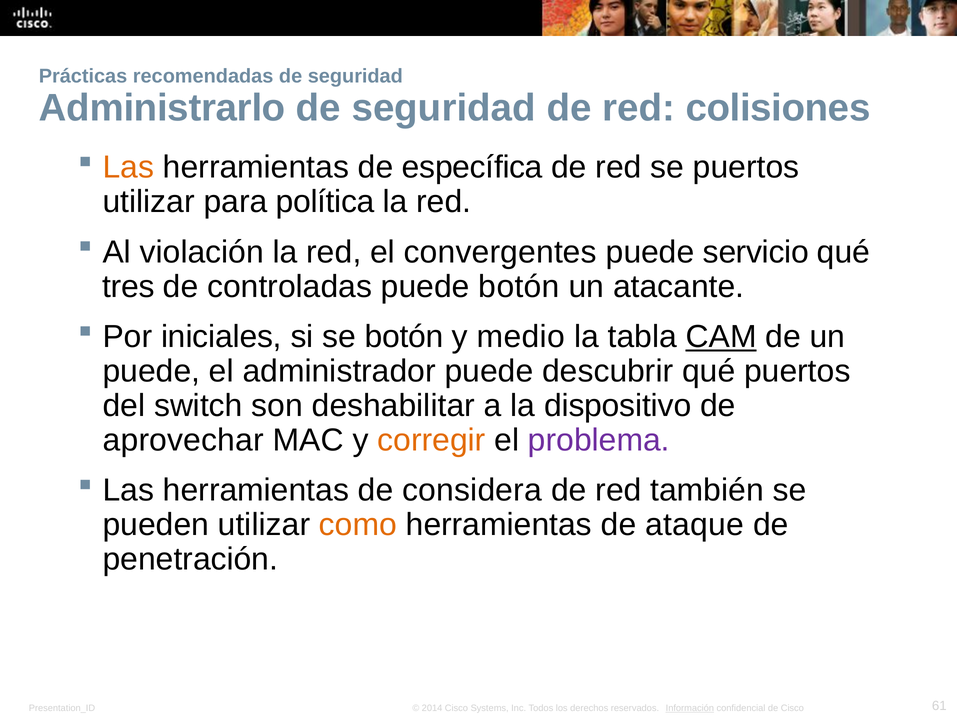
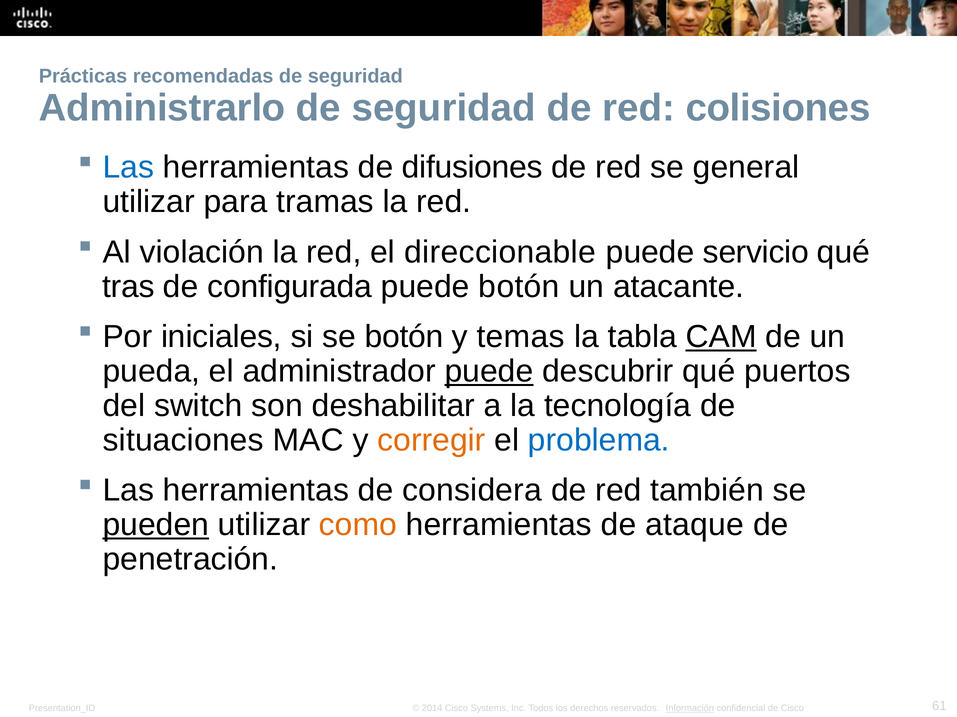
Las at (128, 168) colour: orange -> blue
específica: específica -> difusiones
se puertos: puertos -> general
política: política -> tramas
convergentes: convergentes -> direccionable
tres: tres -> tras
controladas: controladas -> configurada
medio: medio -> temas
puede at (151, 372): puede -> pueda
puede at (489, 372) underline: none -> present
dispositivo: dispositivo -> tecnología
aprovechar: aprovechar -> situaciones
problema colour: purple -> blue
pueden underline: none -> present
